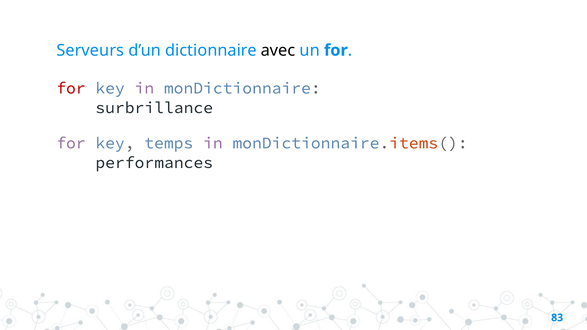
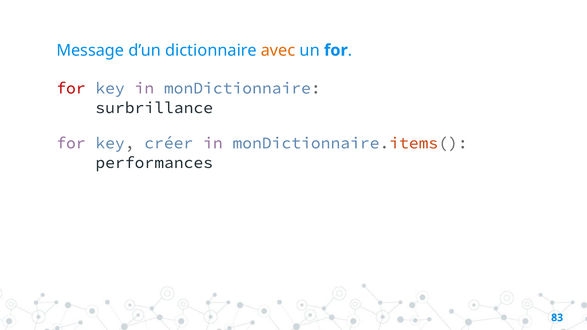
Serveurs: Serveurs -> Message
avec colour: black -> orange
temps: temps -> créer
